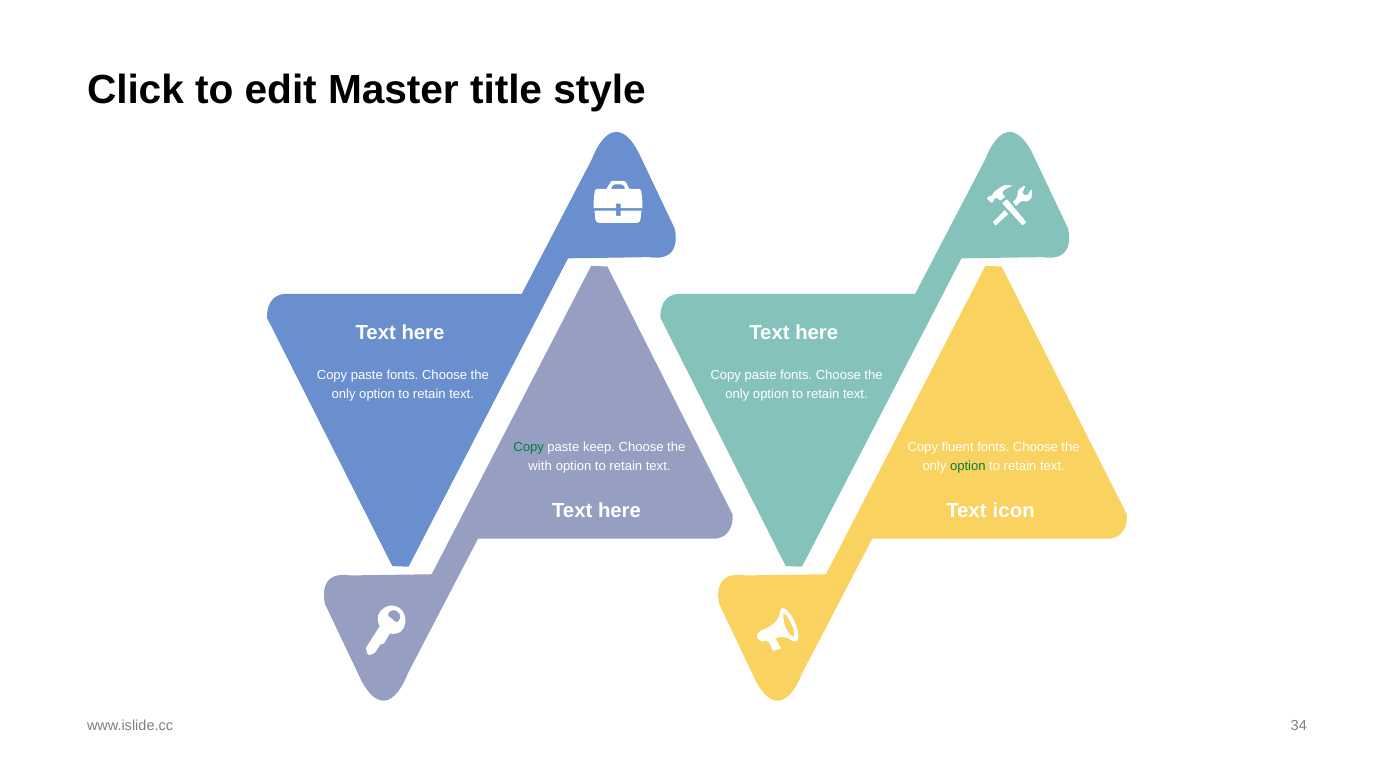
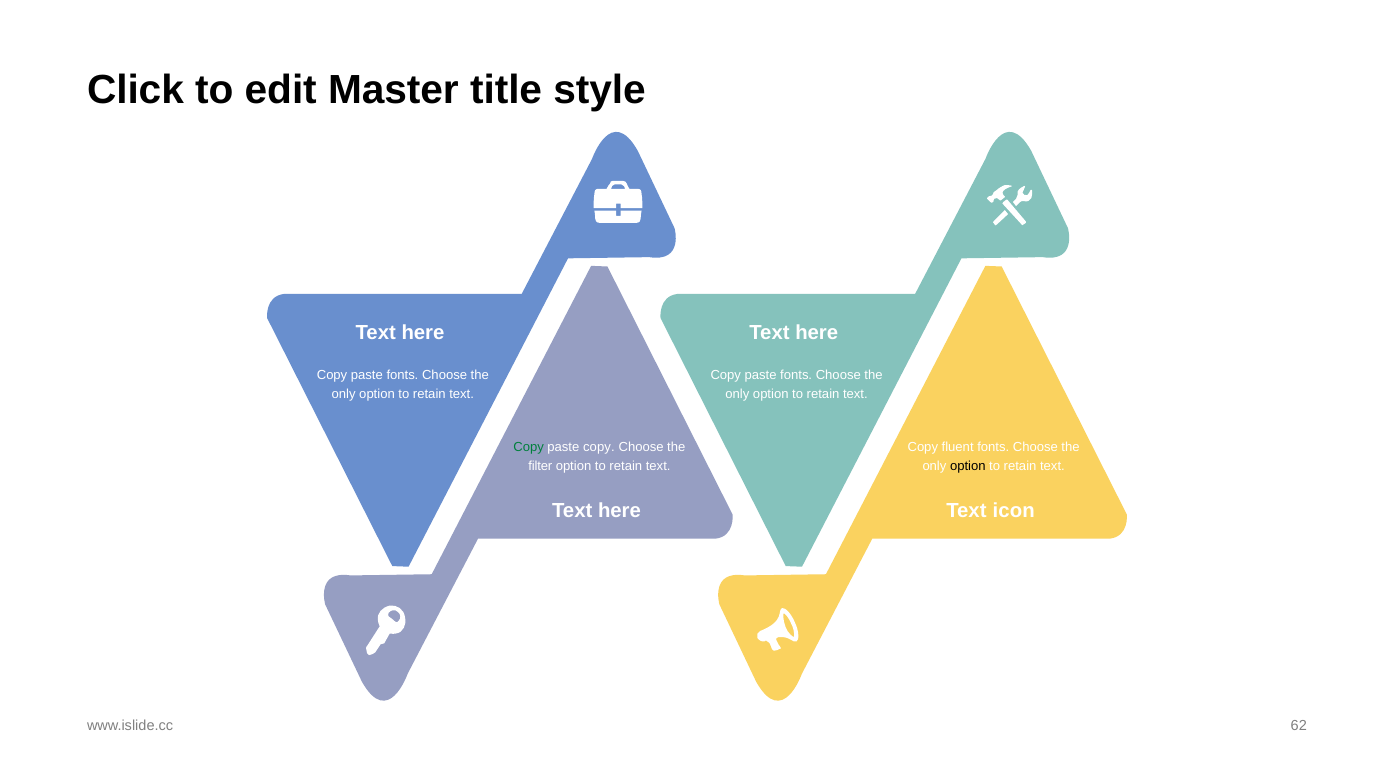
paste keep: keep -> copy
with: with -> filter
option at (968, 466) colour: green -> black
34: 34 -> 62
